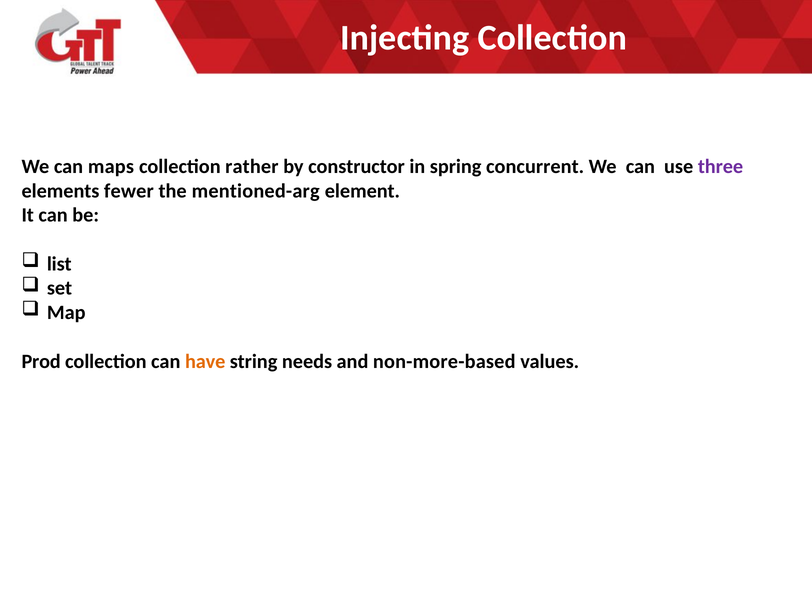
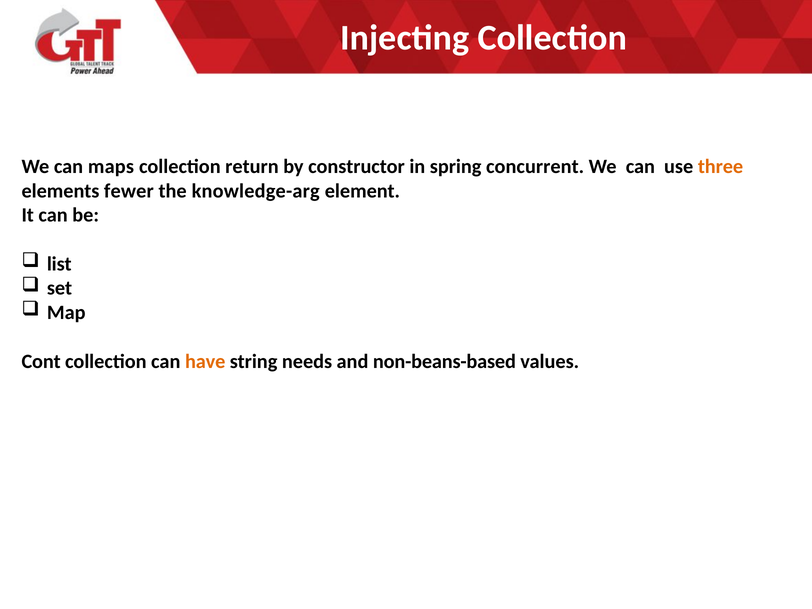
rather: rather -> return
three colour: purple -> orange
mentioned-arg: mentioned-arg -> knowledge-arg
Prod: Prod -> Cont
non-more-based: non-more-based -> non-beans-based
